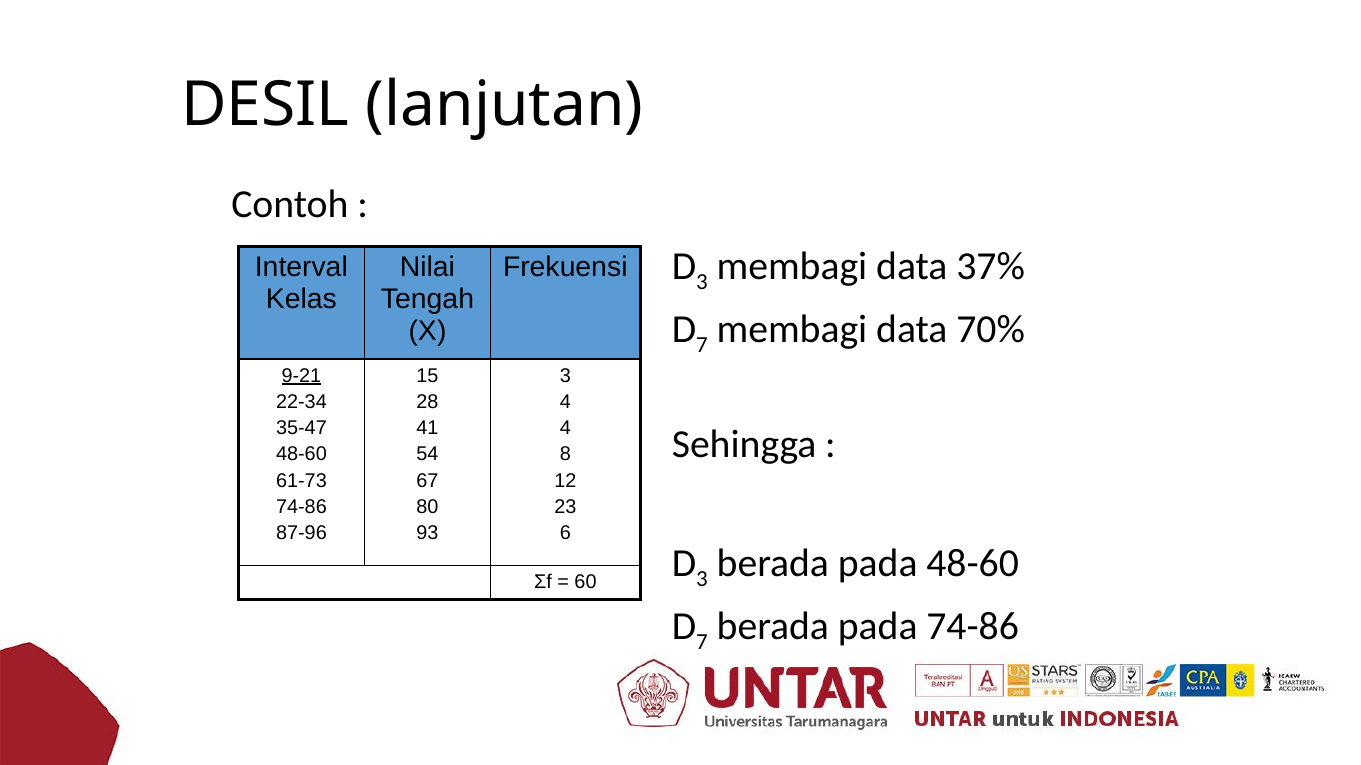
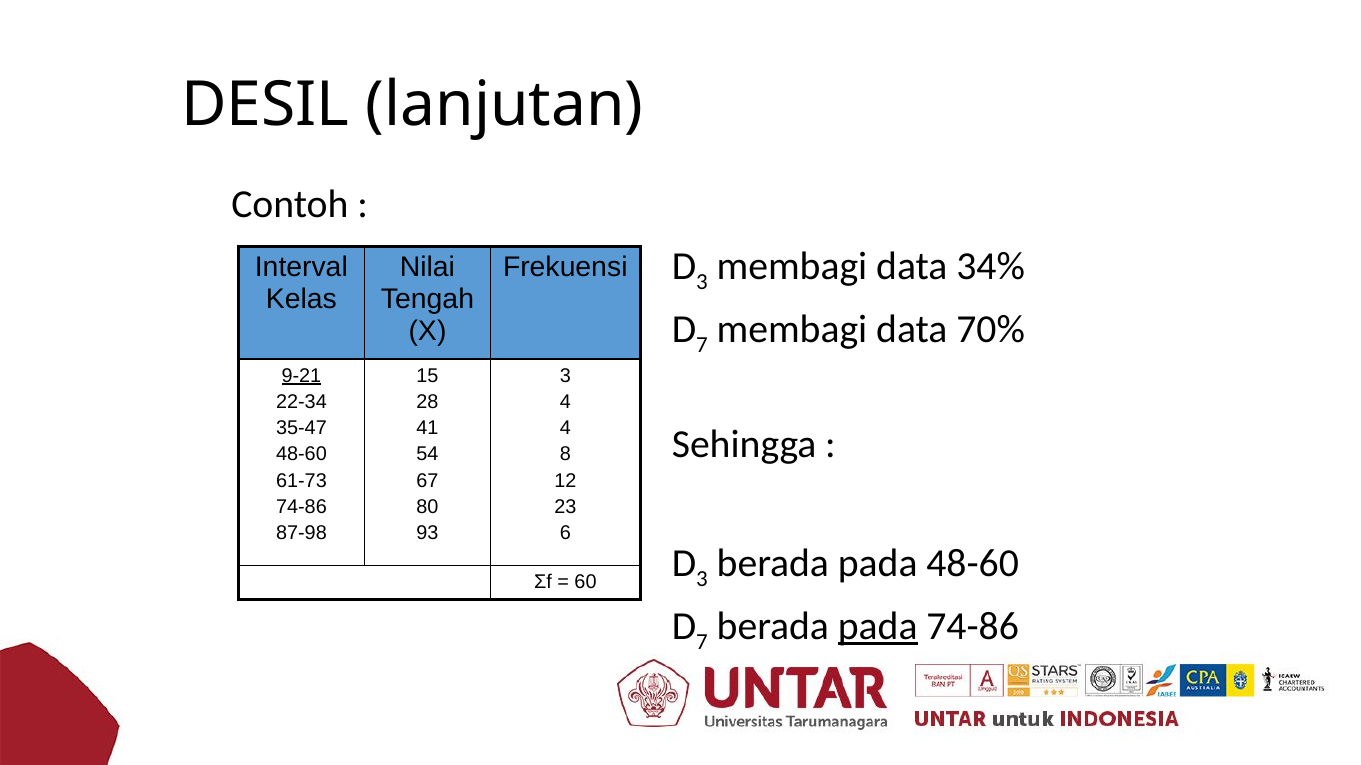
37%: 37% -> 34%
87-96: 87-96 -> 87-98
pada at (878, 627) underline: none -> present
